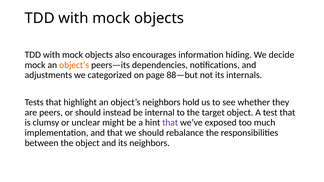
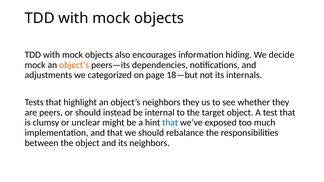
88—but: 88—but -> 18—but
neighbors hold: hold -> they
that at (170, 123) colour: purple -> blue
